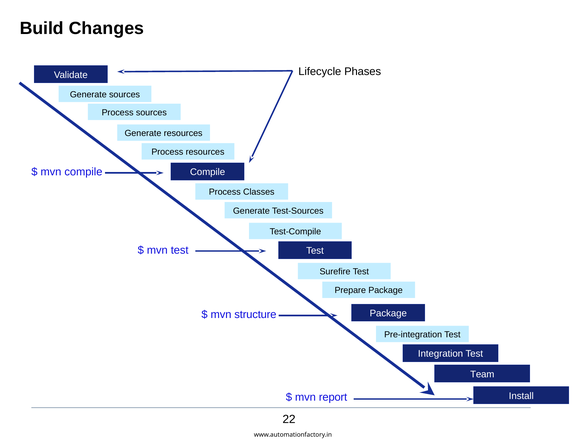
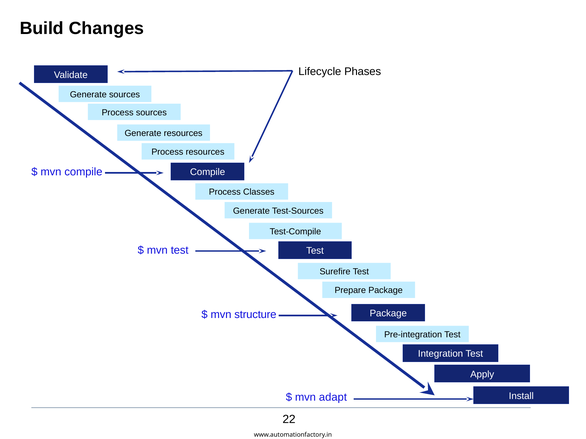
Team: Team -> Apply
report: report -> adapt
